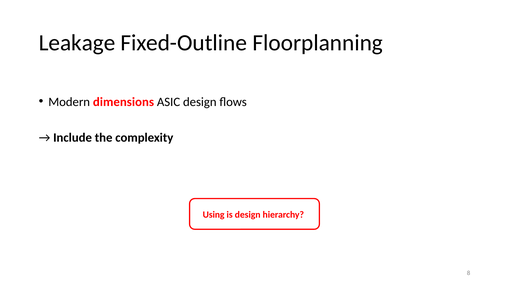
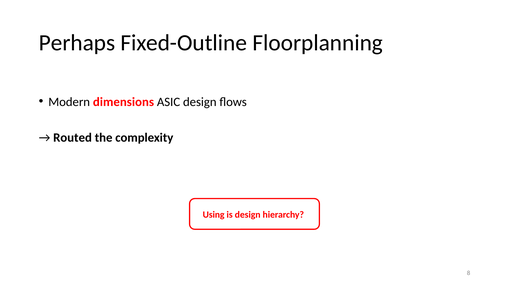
Leakage: Leakage -> Perhaps
Include: Include -> Routed
